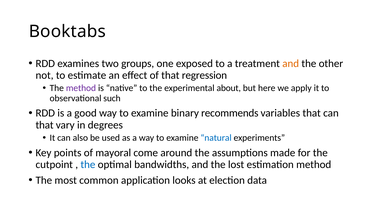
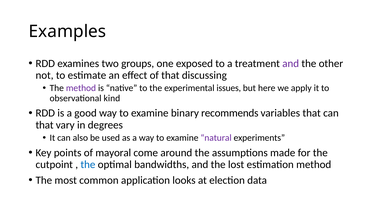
Booktabs: Booktabs -> Examples
and at (291, 63) colour: orange -> purple
regression: regression -> discussing
about: about -> issues
such: such -> kind
natural colour: blue -> purple
